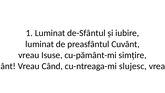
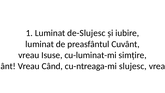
de-Sfântul: de-Sfântul -> de-Slujesc
cu-pământ-mi: cu-pământ-mi -> cu-luminat-mi
